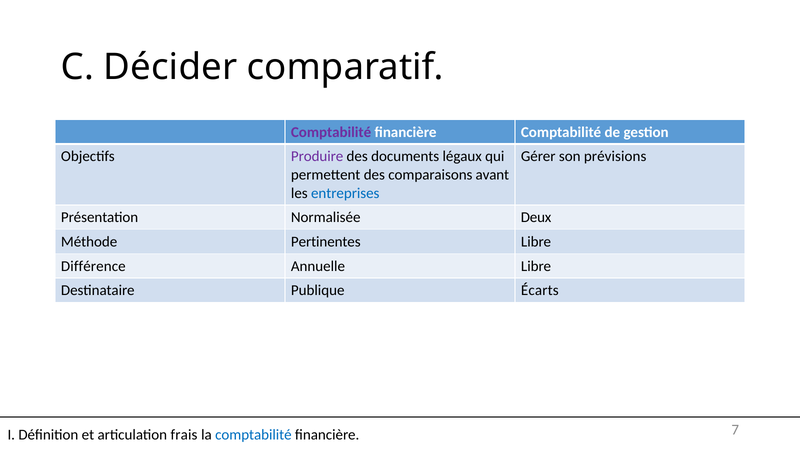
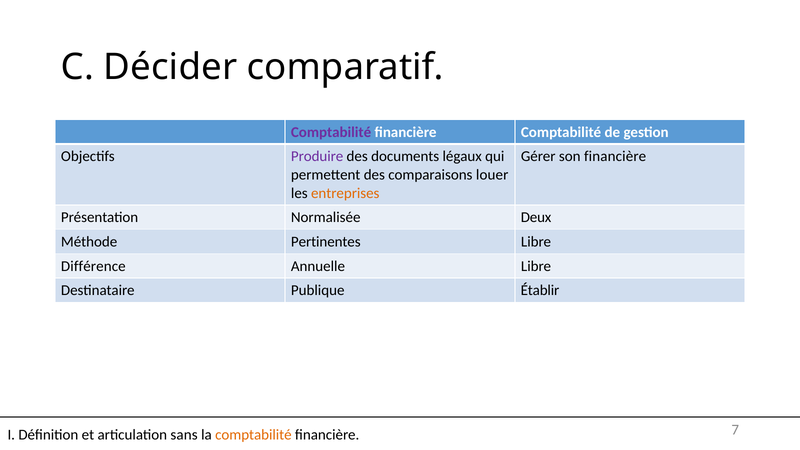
son prévisions: prévisions -> financière
avant: avant -> louer
entreprises colour: blue -> orange
Écarts: Écarts -> Établir
frais: frais -> sans
comptabilité at (253, 435) colour: blue -> orange
